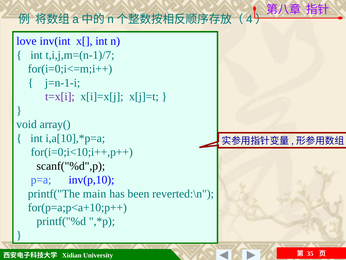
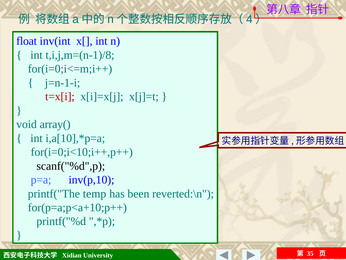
love: love -> float
t,i,j,m=(n-1)/7: t,i,j,m=(n-1)/7 -> t,i,j,m=(n-1)/8
t=x[i colour: purple -> red
main: main -> temp
